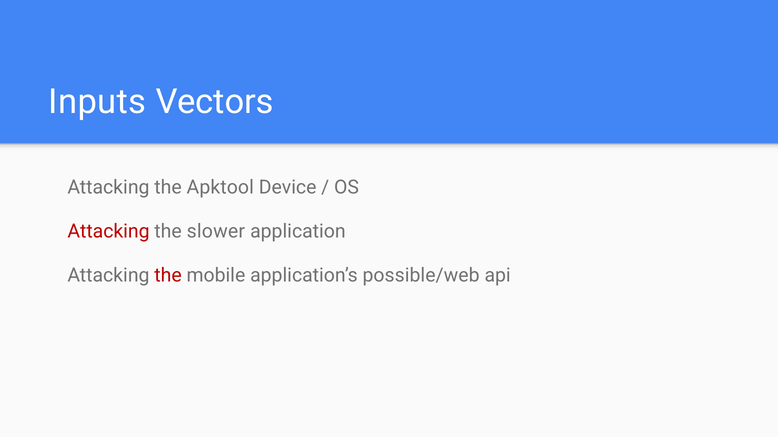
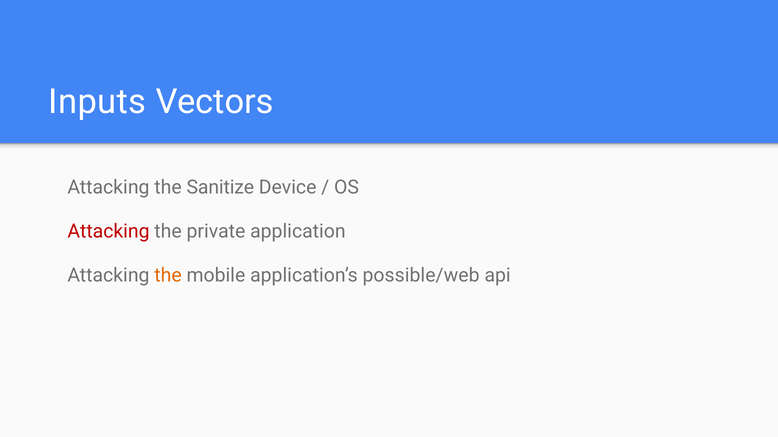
Apktool: Apktool -> Sanitize
slower: slower -> private
the at (168, 276) colour: red -> orange
